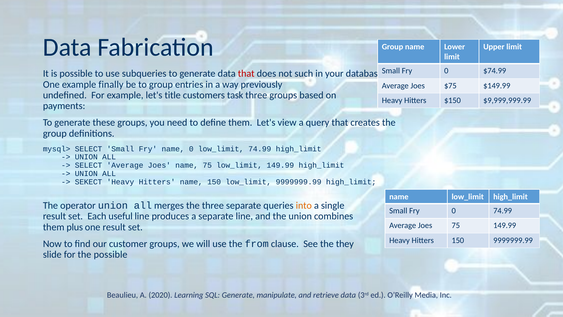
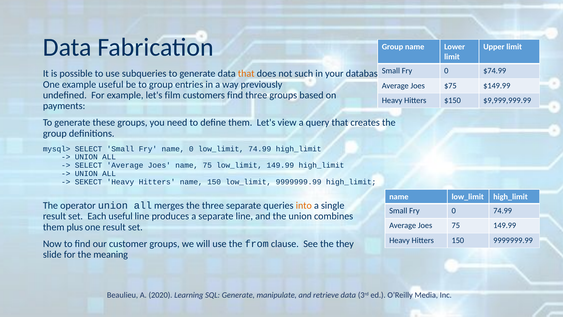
that at (246, 74) colour: red -> orange
example finally: finally -> useful
title: title -> film
customers task: task -> find
the possible: possible -> meaning
